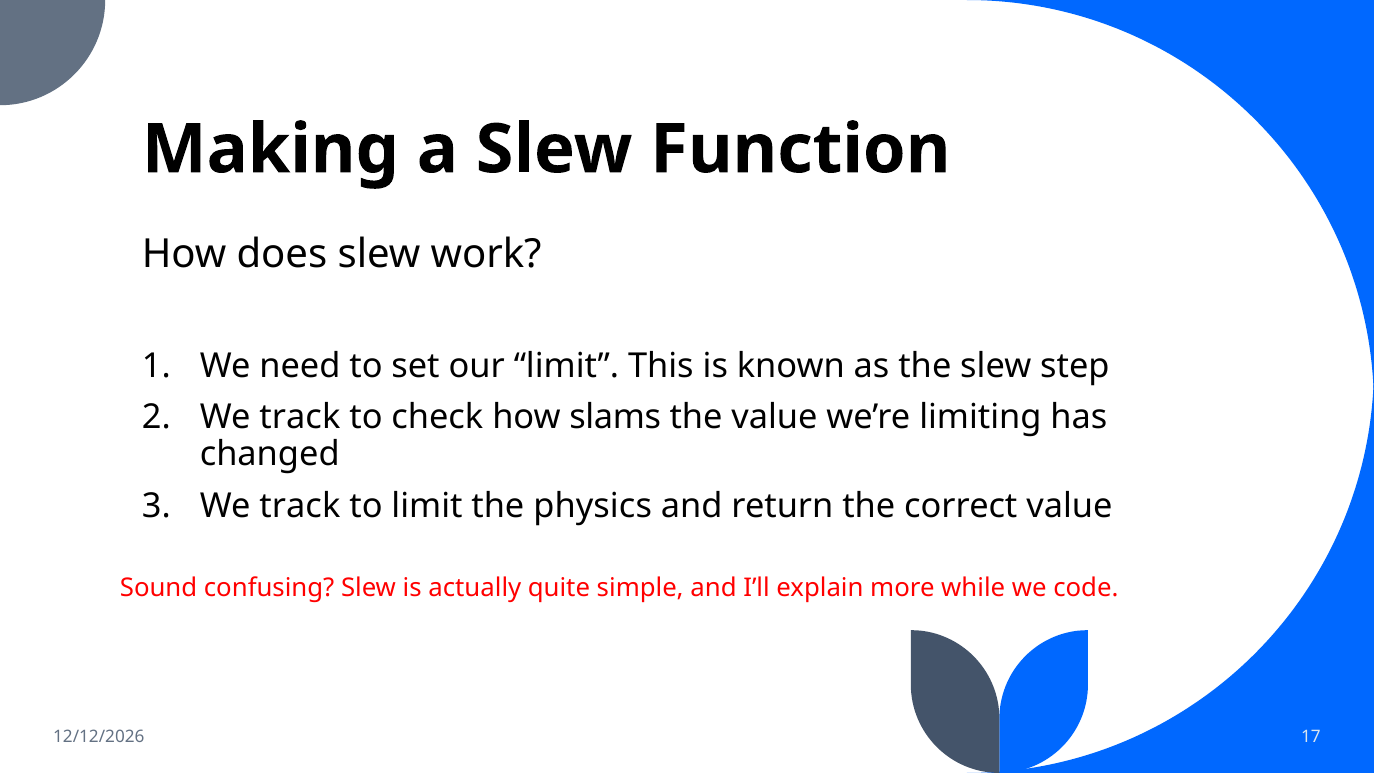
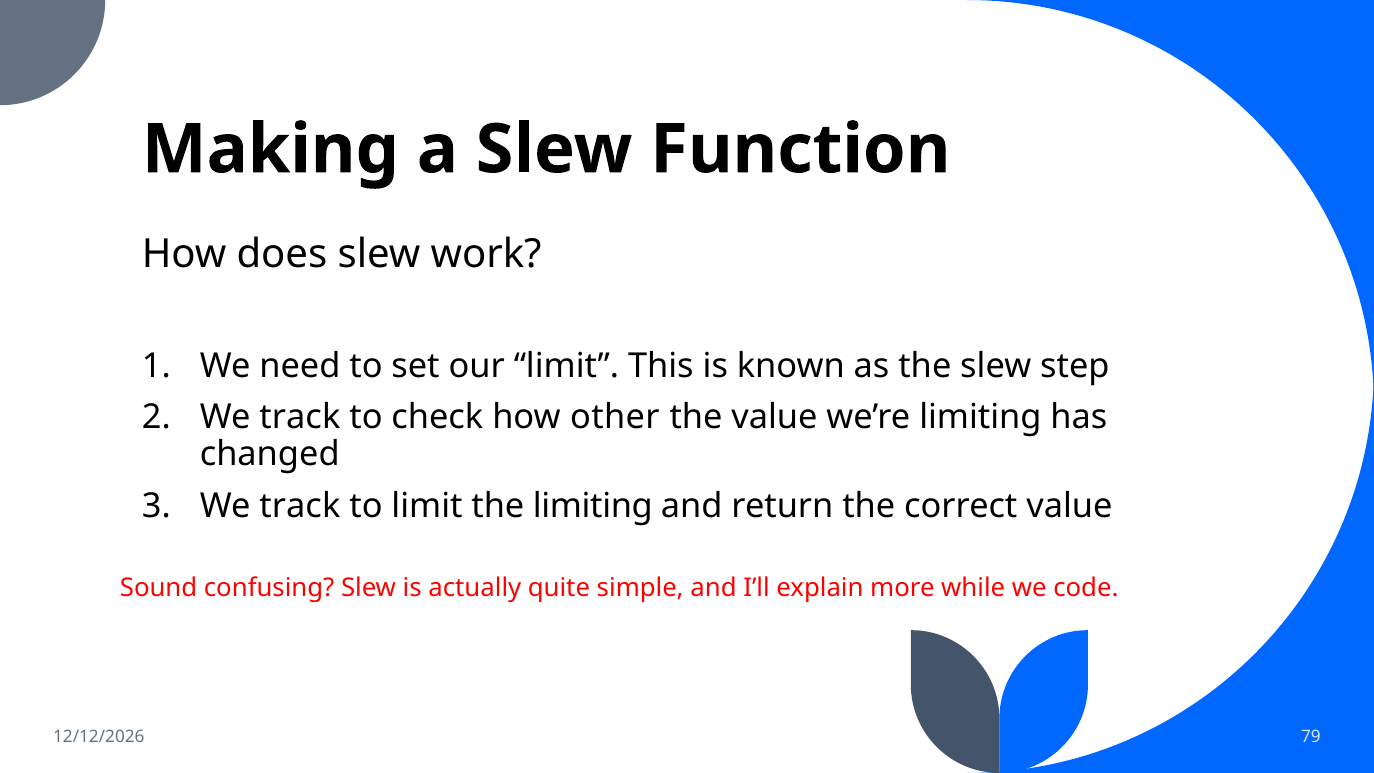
slams: slams -> other
the physics: physics -> limiting
17: 17 -> 79
